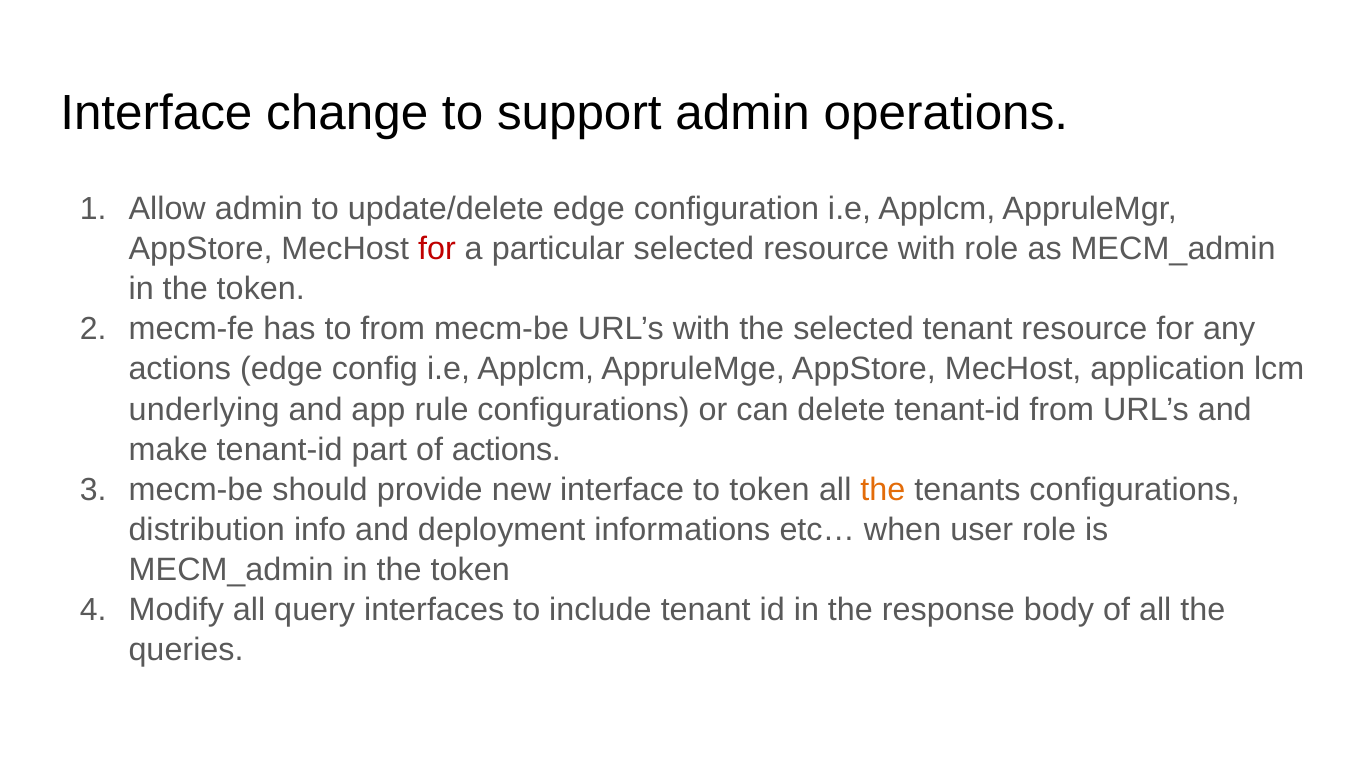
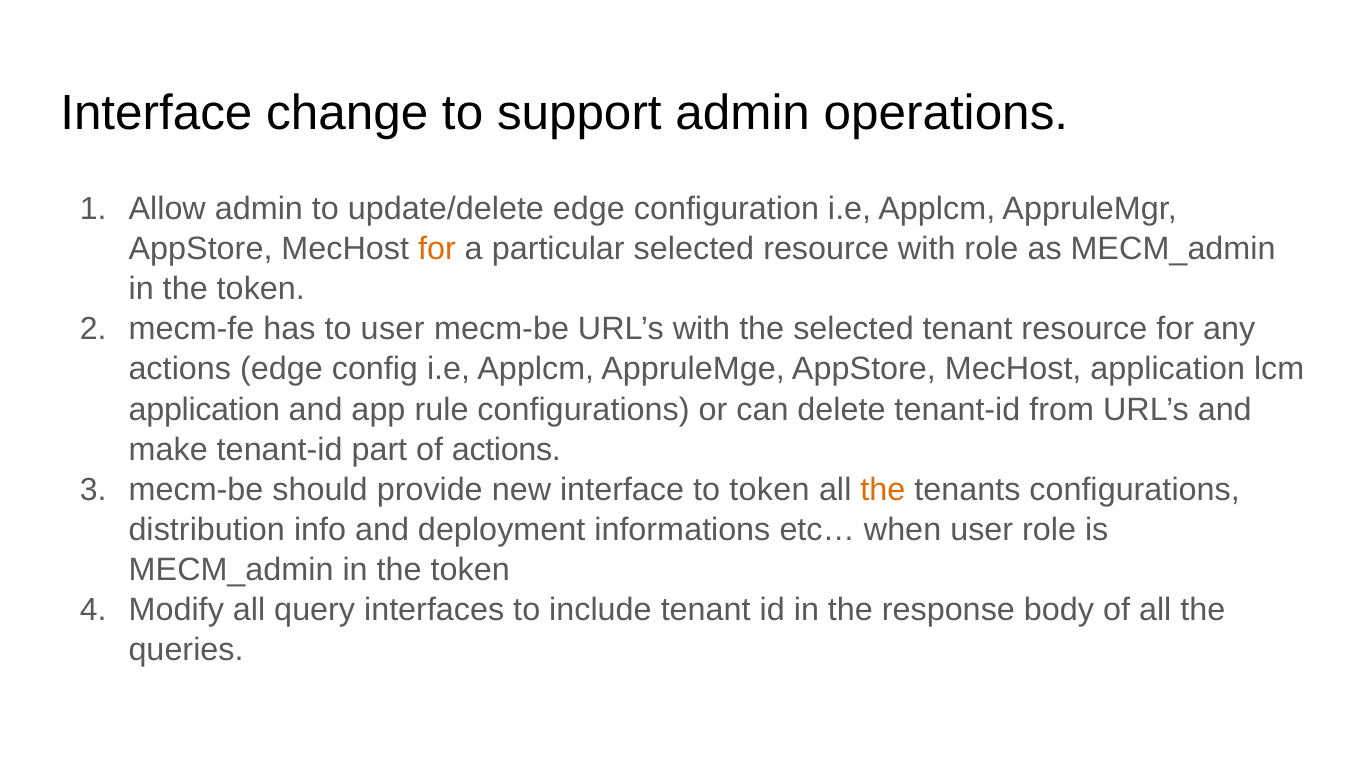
for at (437, 249) colour: red -> orange
to from: from -> user
underlying at (204, 410): underlying -> application
